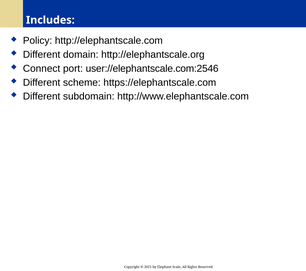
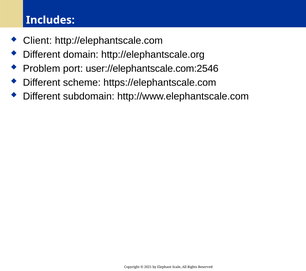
Policy: Policy -> Client
Connect: Connect -> Problem
